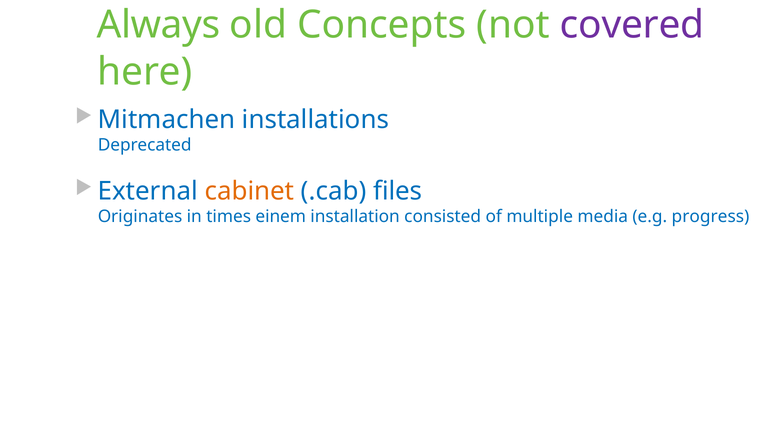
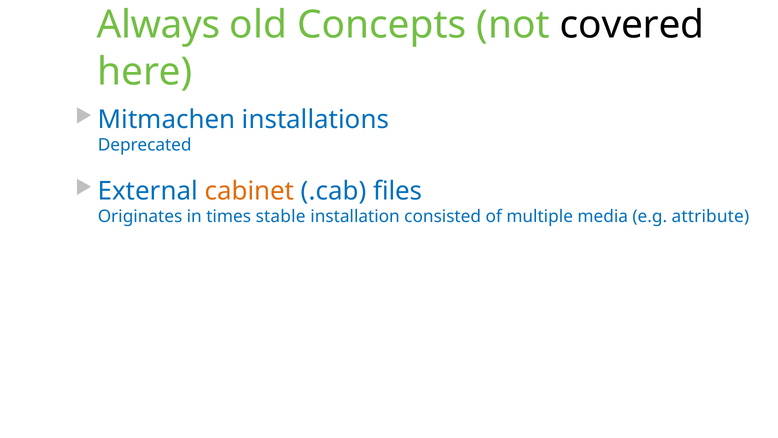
covered colour: purple -> black
einem: einem -> stable
progress: progress -> attribute
